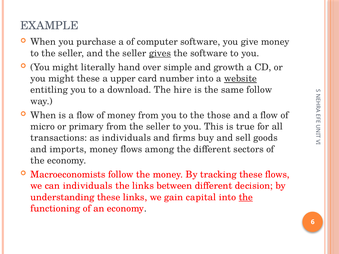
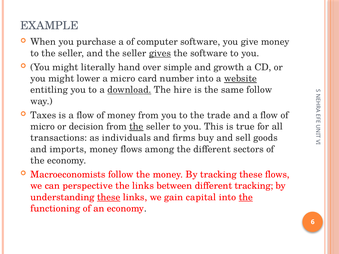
might these: these -> lower
a upper: upper -> micro
download underline: none -> present
When at (43, 115): When -> Taxes
those: those -> trade
primary: primary -> decision
the at (136, 127) underline: none -> present
can individuals: individuals -> perspective
different decision: decision -> tracking
these at (109, 197) underline: none -> present
